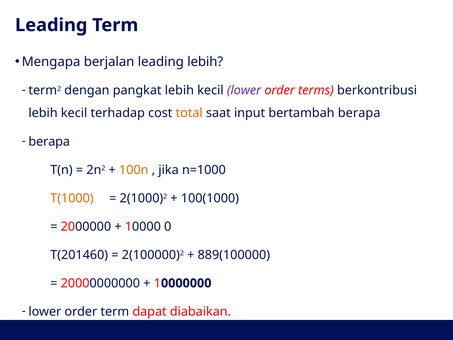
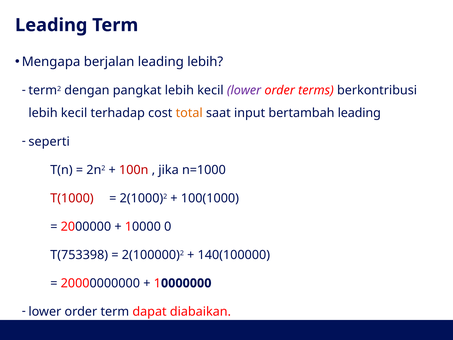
bertambah berapa: berapa -> leading
berapa at (49, 141): berapa -> seperti
100n colour: orange -> red
T(1000 colour: orange -> red
T(201460: T(201460 -> T(753398
889(100000: 889(100000 -> 140(100000
